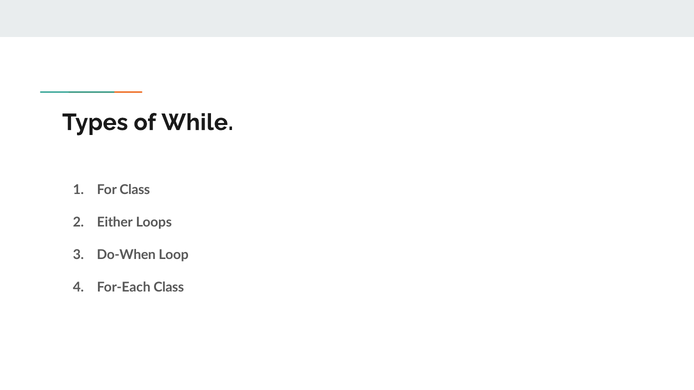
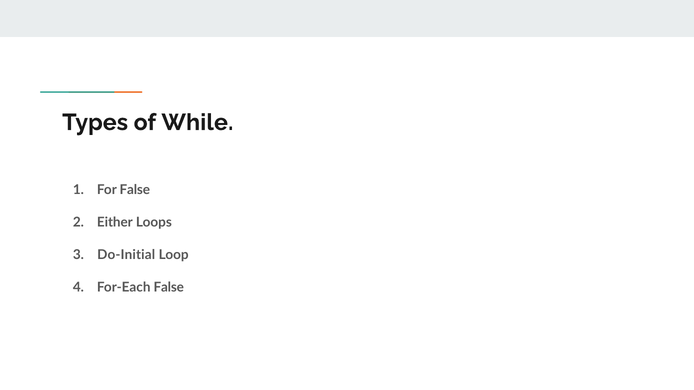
For Class: Class -> False
Do-When: Do-When -> Do-Initial
For-Each Class: Class -> False
